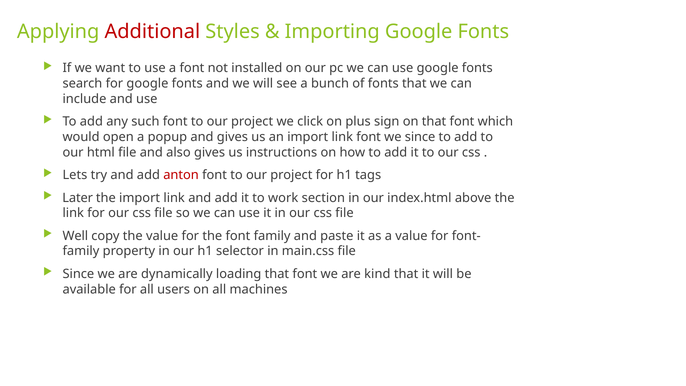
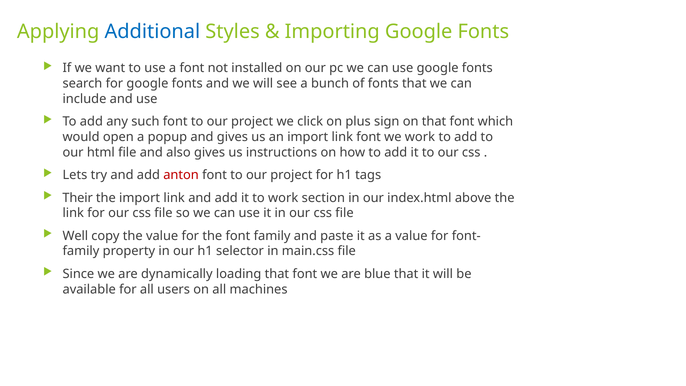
Additional colour: red -> blue
we since: since -> work
Later: Later -> Their
kind: kind -> blue
